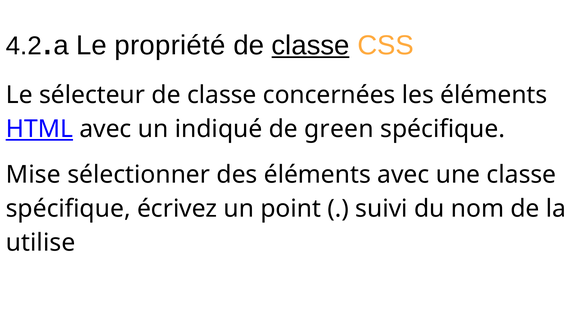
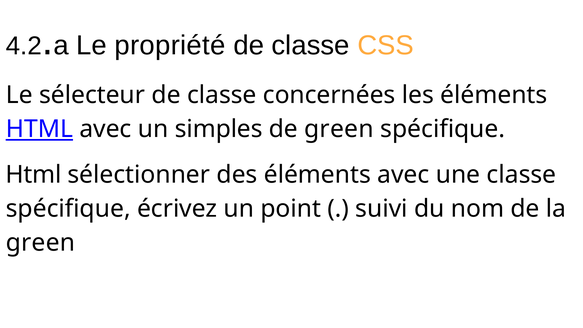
classe at (311, 45) underline: present -> none
indiqué: indiqué -> simples
Mise at (33, 175): Mise -> Html
utilise at (41, 243): utilise -> green
